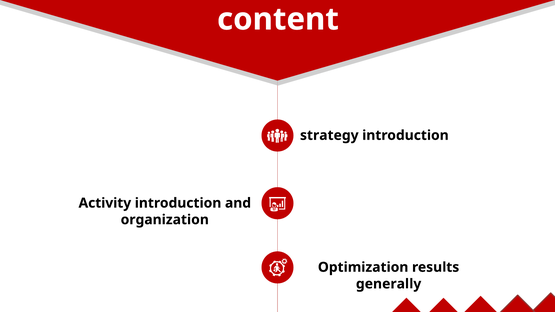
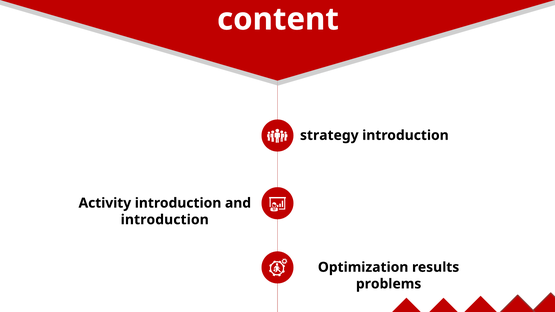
organization at (165, 220): organization -> introduction
generally: generally -> problems
